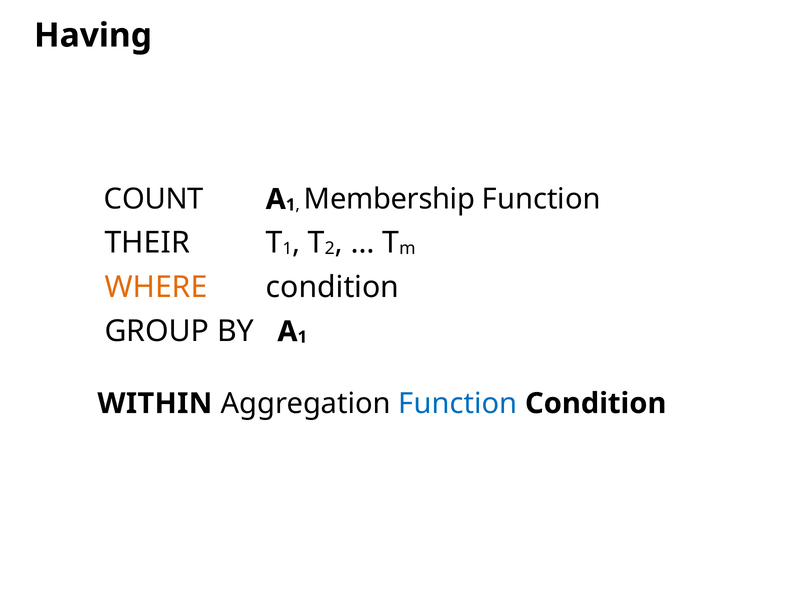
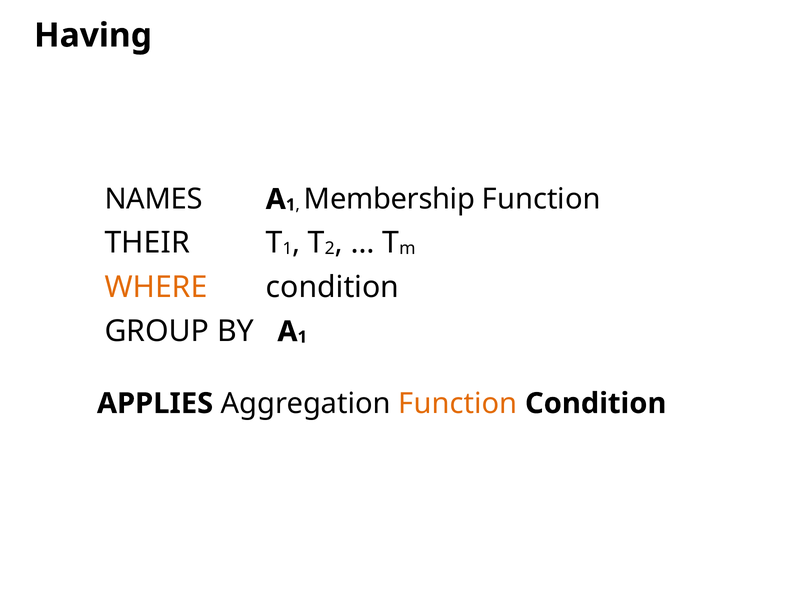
COUNT: COUNT -> NAMES
WITHIN: WITHIN -> APPLIES
Function at (458, 403) colour: blue -> orange
